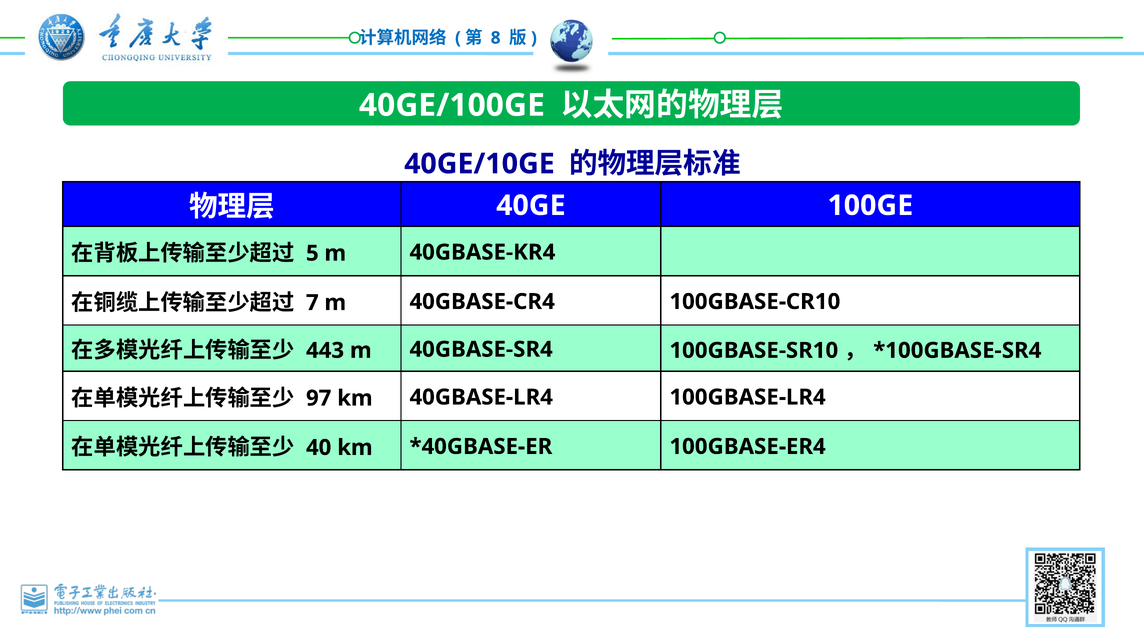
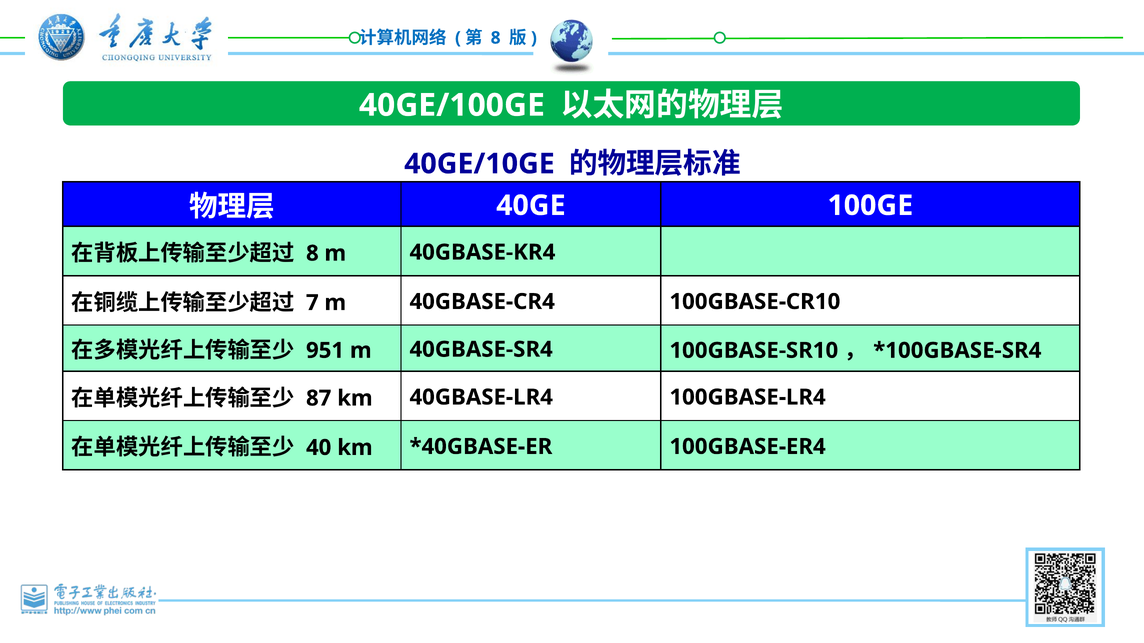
5 at (312, 254): 5 -> 8
443: 443 -> 951
97: 97 -> 87
